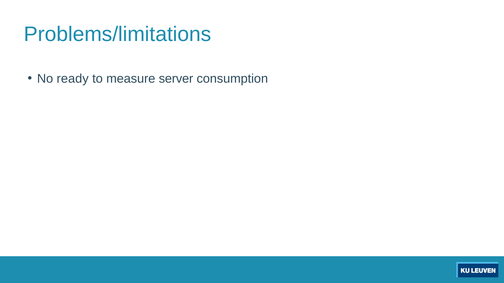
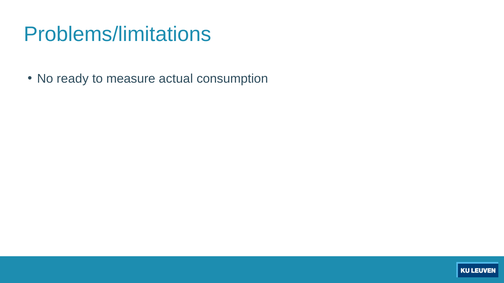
server: server -> actual
